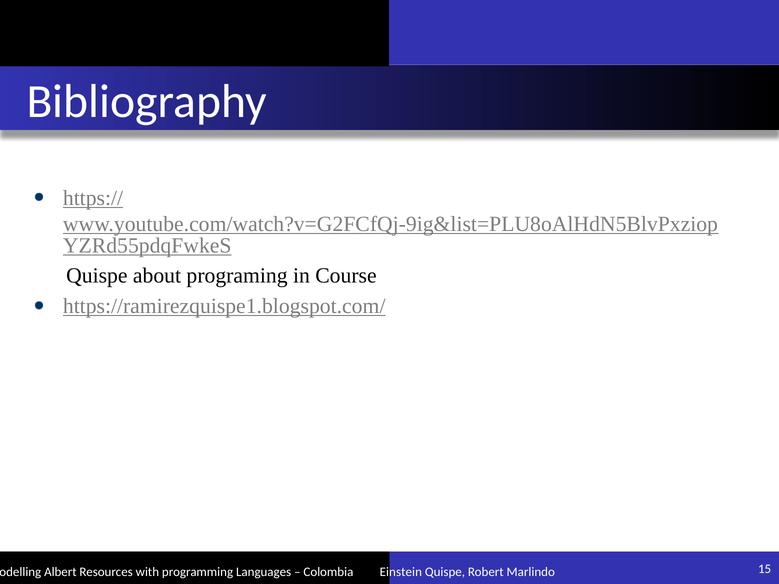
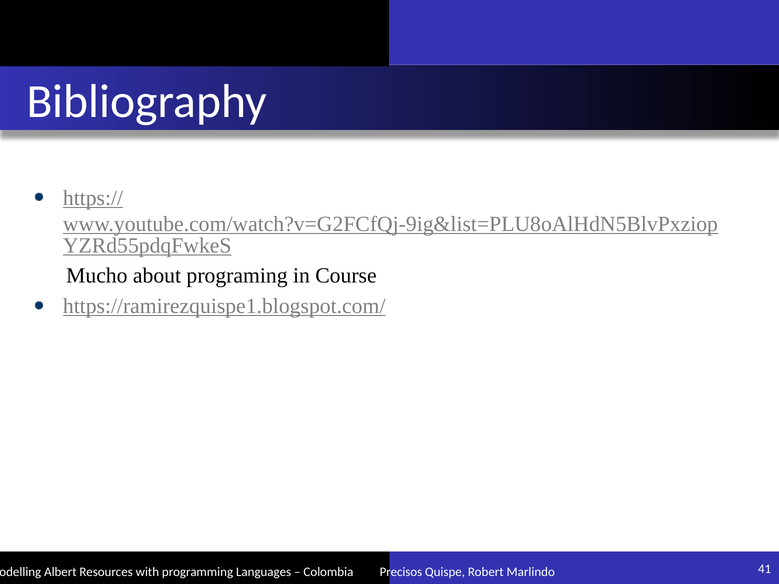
Quispe at (97, 276): Quispe -> Mucho
15: 15 -> 41
Einstein: Einstein -> Precisos
